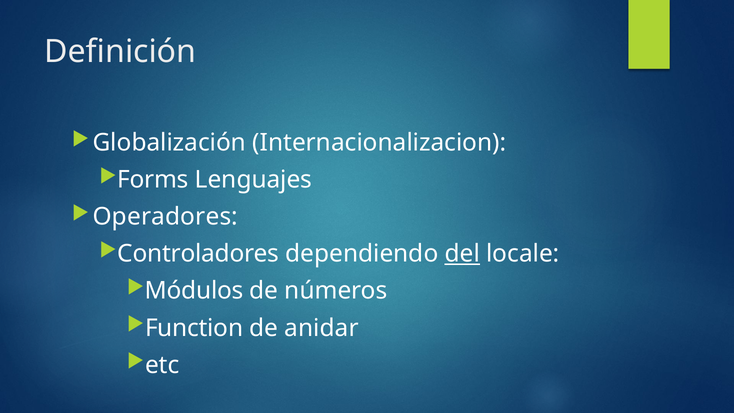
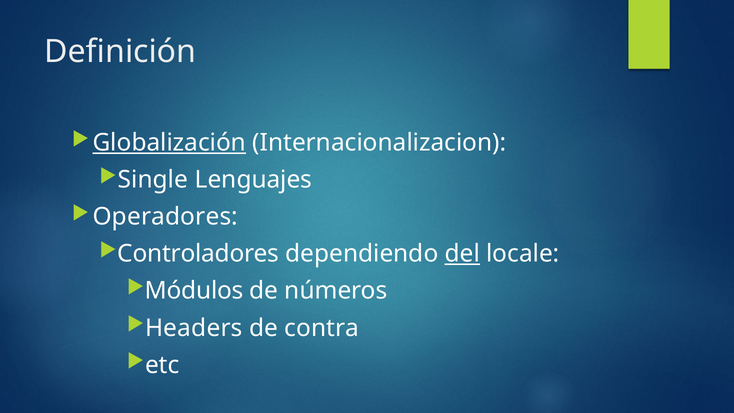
Globalización underline: none -> present
Forms: Forms -> Single
Function: Function -> Headers
anidar: anidar -> contra
